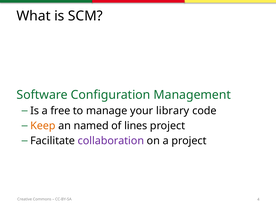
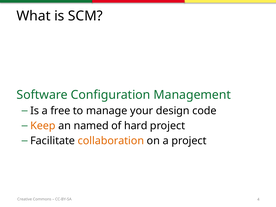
library: library -> design
lines: lines -> hard
collaboration colour: purple -> orange
